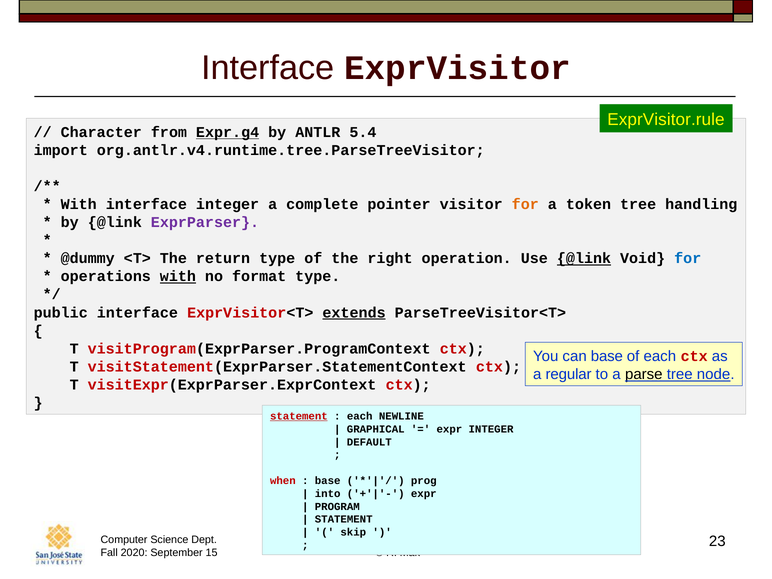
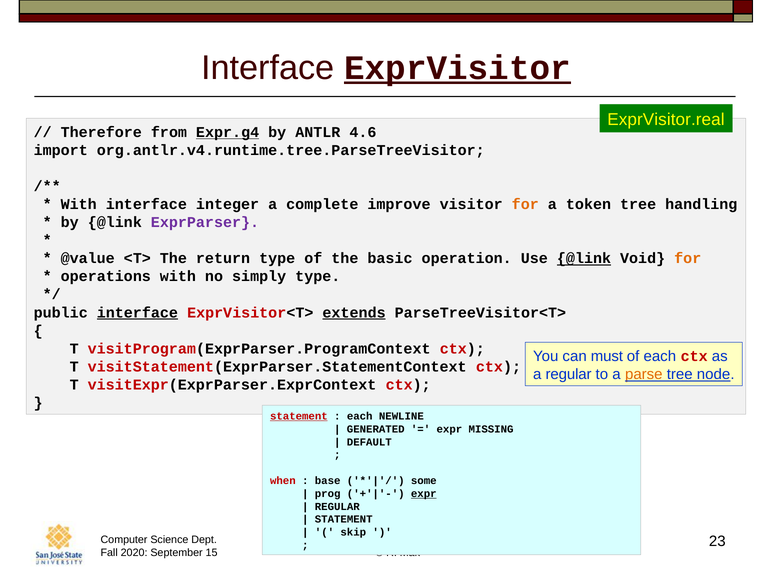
ExprVisitor underline: none -> present
ExprVisitor.rule: ExprVisitor.rule -> ExprVisitor.real
Character: Character -> Therefore
5.4: 5.4 -> 4.6
pointer: pointer -> improve
@dummy: @dummy -> @value
right: right -> basic
for at (688, 258) colour: blue -> orange
with at (178, 277) underline: present -> none
format: format -> simply
interface at (137, 313) underline: none -> present
can base: base -> must
parse colour: black -> orange
GRAPHICAL: GRAPHICAL -> GENERATED
expr INTEGER: INTEGER -> MISSING
prog: prog -> some
into: into -> prog
expr at (424, 494) underline: none -> present
PROGRAM at (337, 506): PROGRAM -> REGULAR
